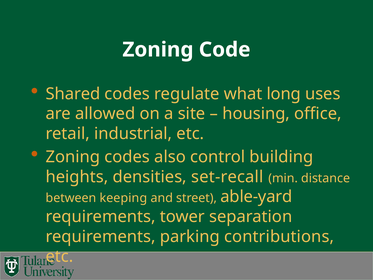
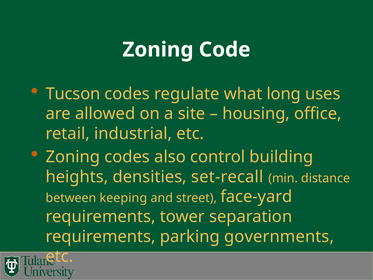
Shared: Shared -> Tucson
able-yard: able-yard -> face-yard
contributions: contributions -> governments
